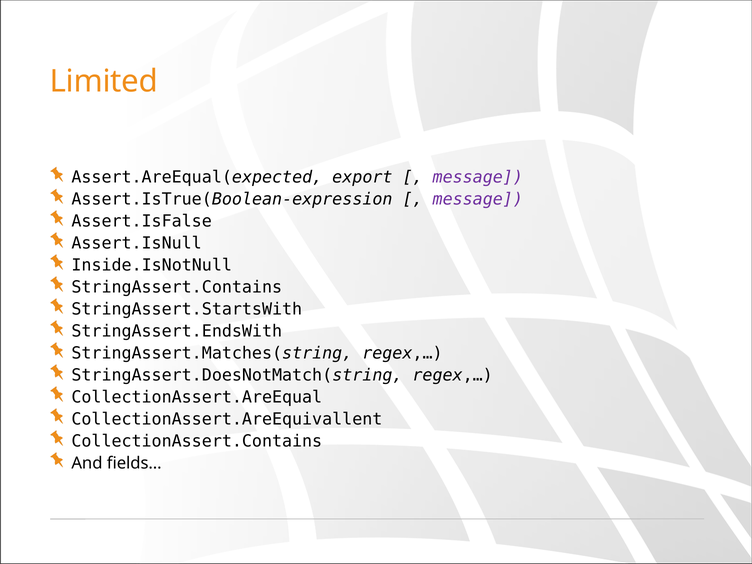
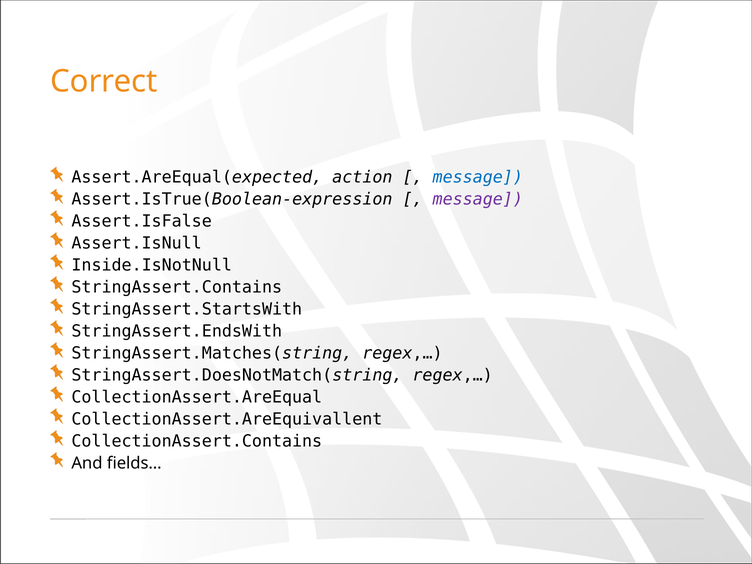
Limited: Limited -> Correct
export: export -> action
message at (478, 177) colour: purple -> blue
